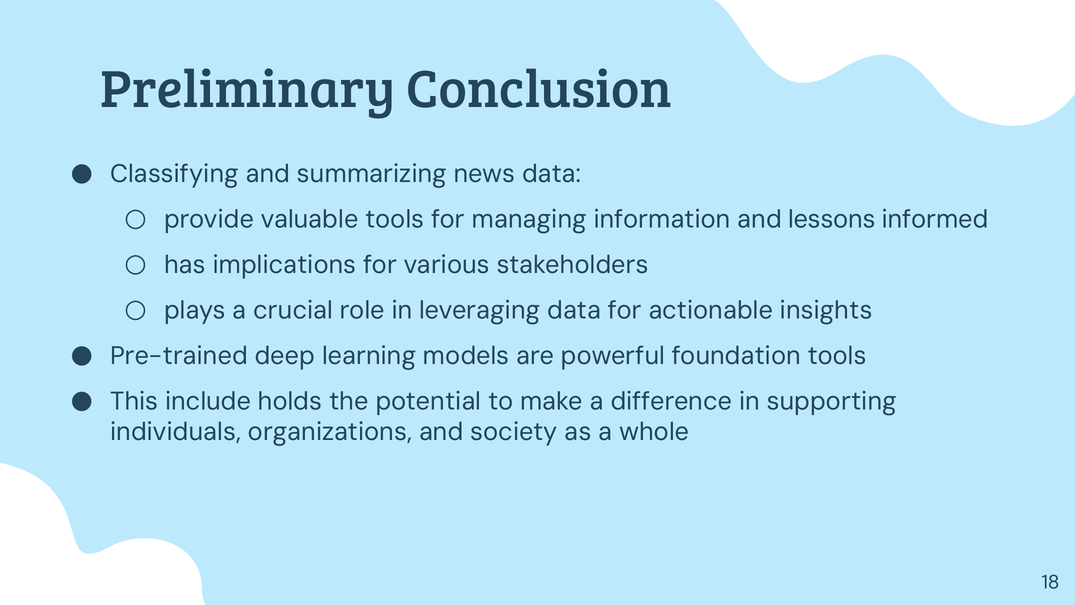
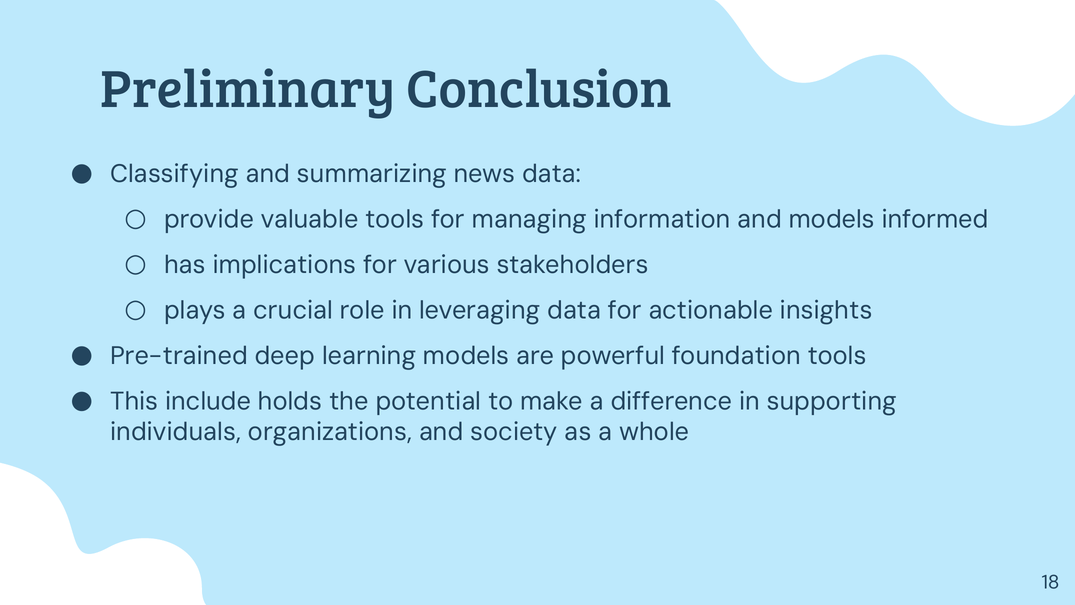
and lessons: lessons -> models
